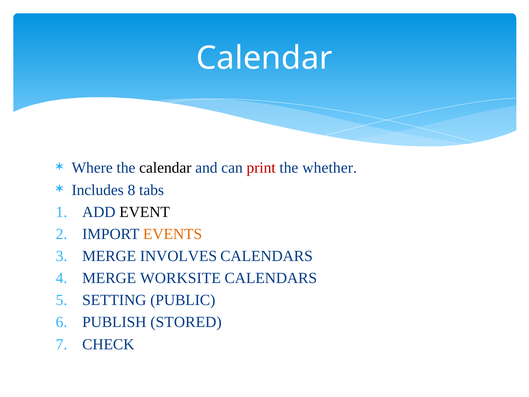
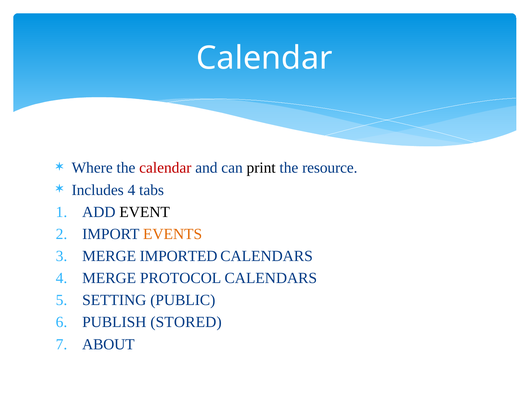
calendar at (165, 168) colour: black -> red
print colour: red -> black
whether: whether -> resource
Includes 8: 8 -> 4
INVOLVES: INVOLVES -> IMPORTED
WORKSITE: WORKSITE -> PROTOCOL
CHECK: CHECK -> ABOUT
